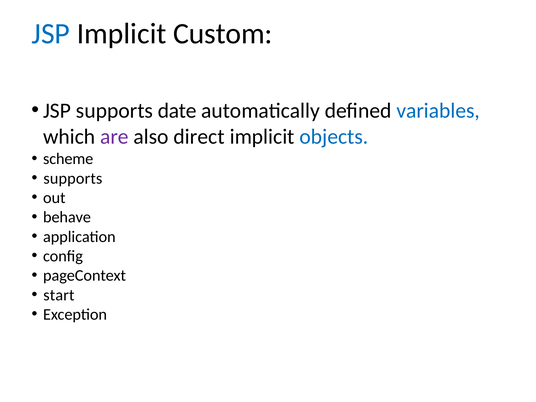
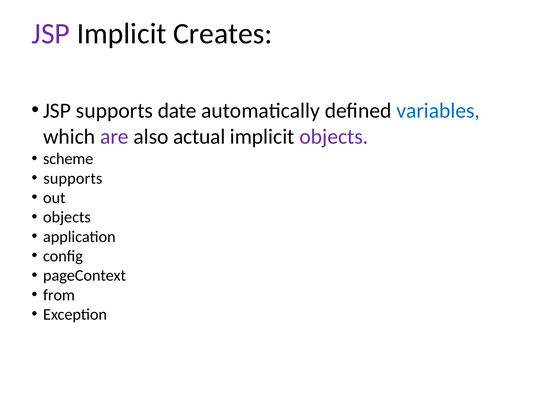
JSP at (51, 34) colour: blue -> purple
Custom: Custom -> Creates
direct: direct -> actual
objects at (334, 137) colour: blue -> purple
behave at (67, 217): behave -> objects
start: start -> from
